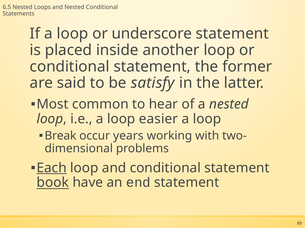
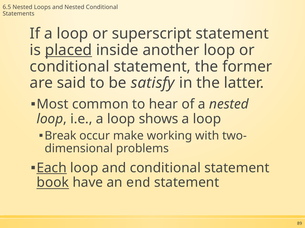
underscore: underscore -> superscript
placed underline: none -> present
easier: easier -> shows
years: years -> make
